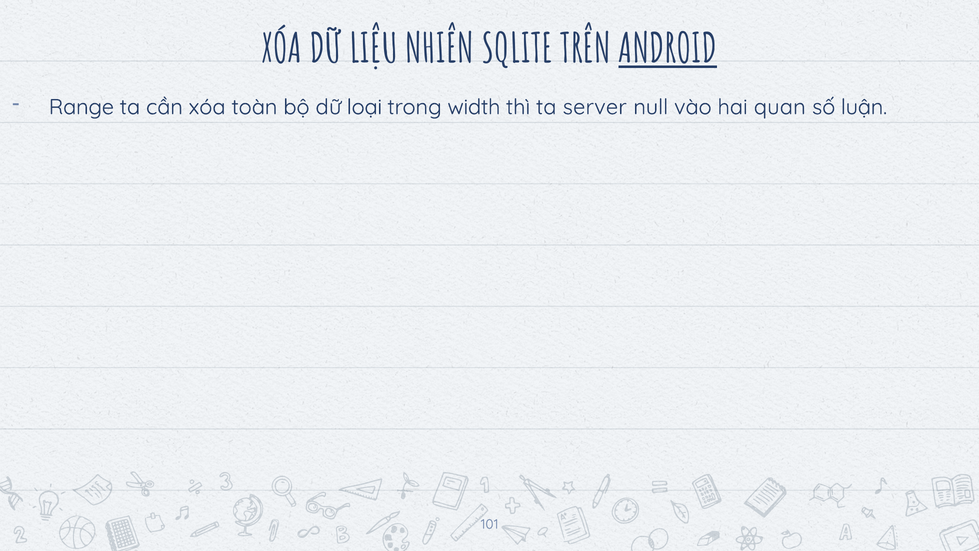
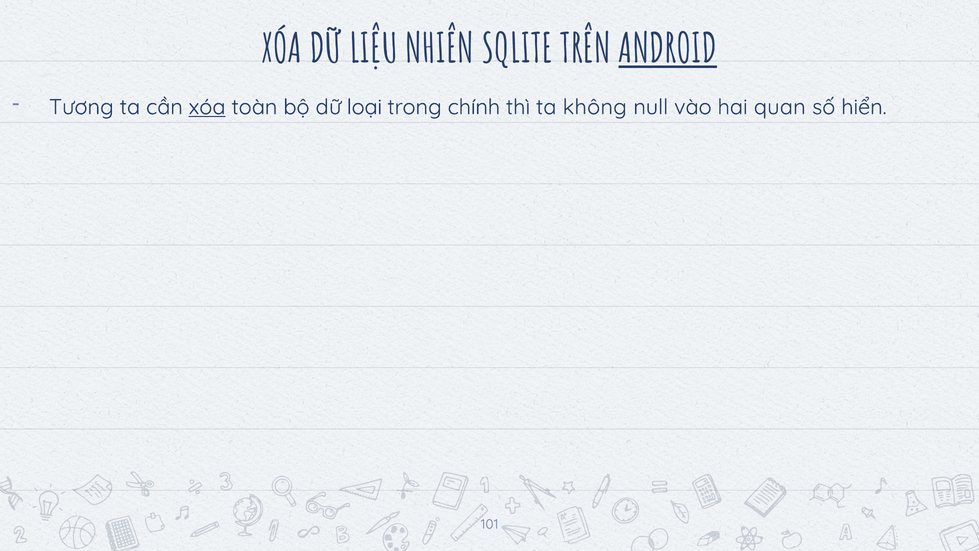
Range: Range -> Tương
xóa at (207, 107) underline: none -> present
width: width -> chính
server: server -> không
luận: luận -> hiển
